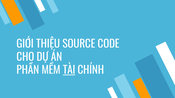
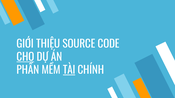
CHO underline: none -> present
